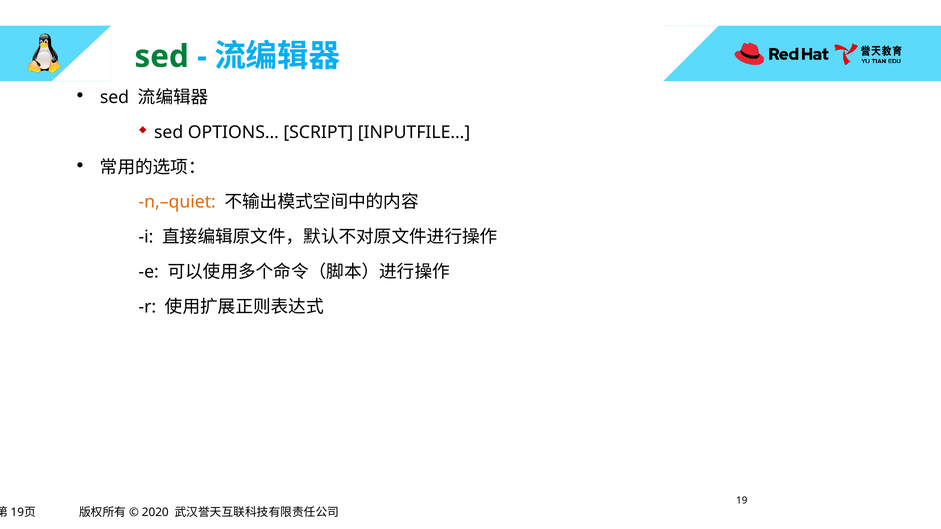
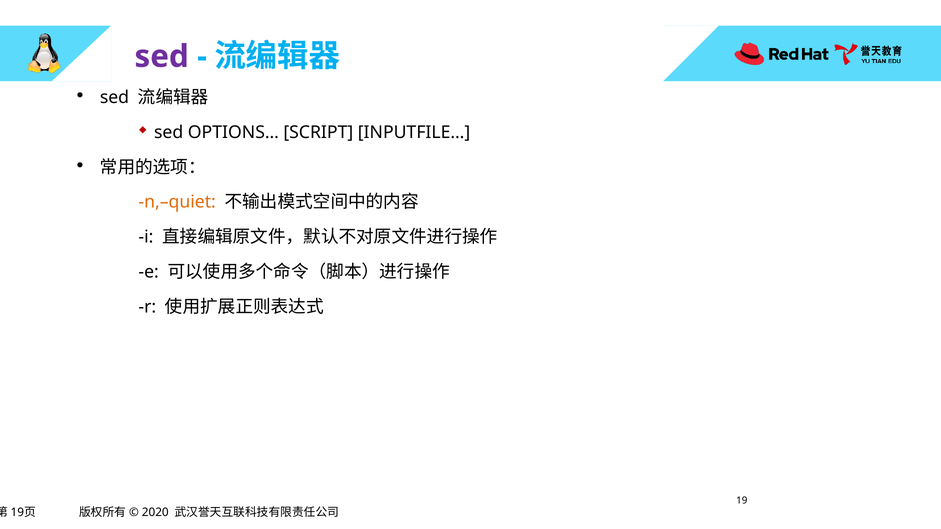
sed at (162, 57) colour: green -> purple
